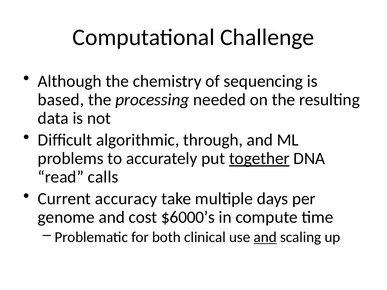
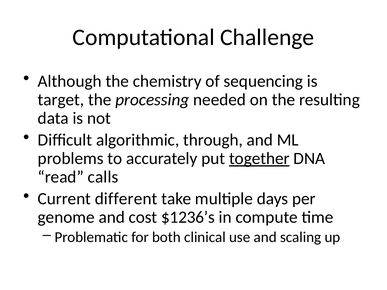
based: based -> target
accuracy: accuracy -> different
$6000’s: $6000’s -> $1236’s
and at (265, 237) underline: present -> none
